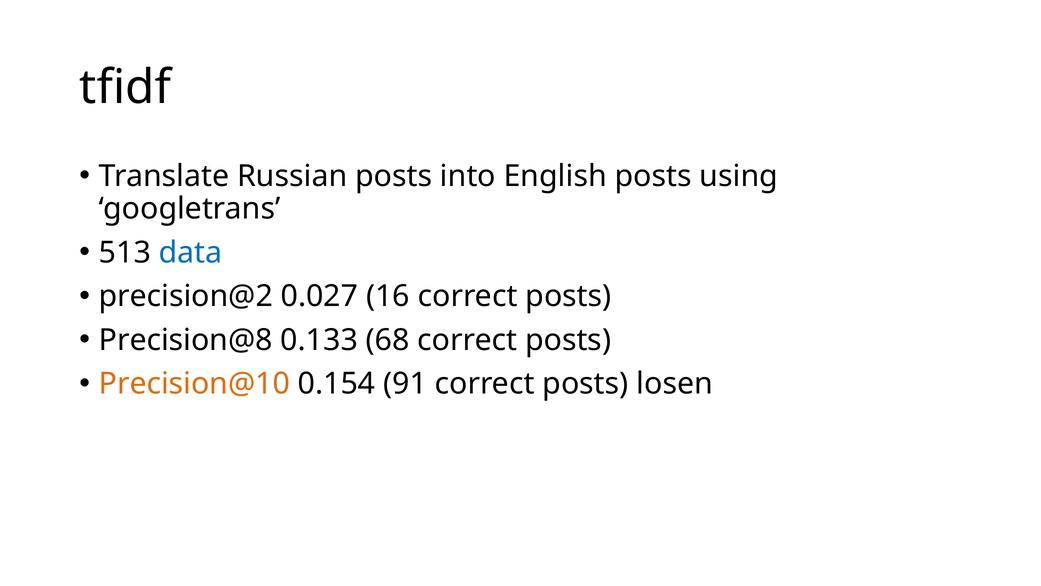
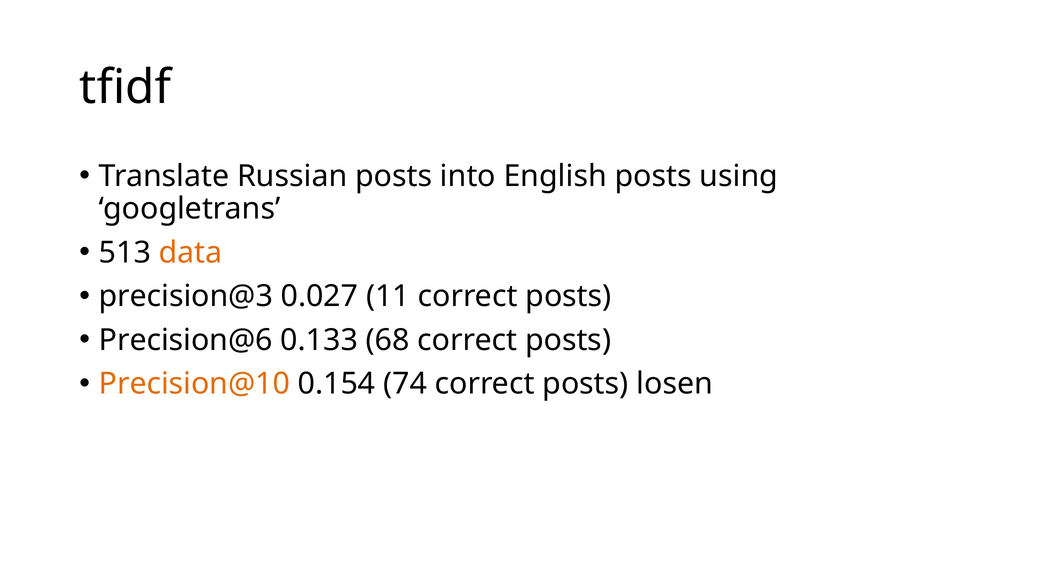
data colour: blue -> orange
precision@2: precision@2 -> precision@3
16: 16 -> 11
Precision@8: Precision@8 -> Precision@6
91: 91 -> 74
